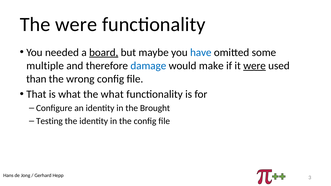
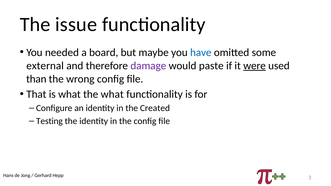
The were: were -> issue
board underline: present -> none
multiple: multiple -> external
damage colour: blue -> purple
make: make -> paste
Brought: Brought -> Created
